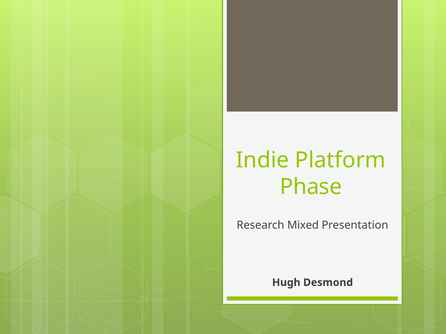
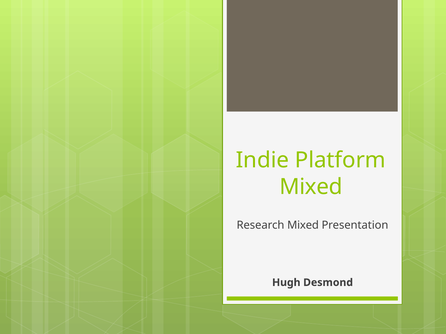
Phase at (311, 187): Phase -> Mixed
